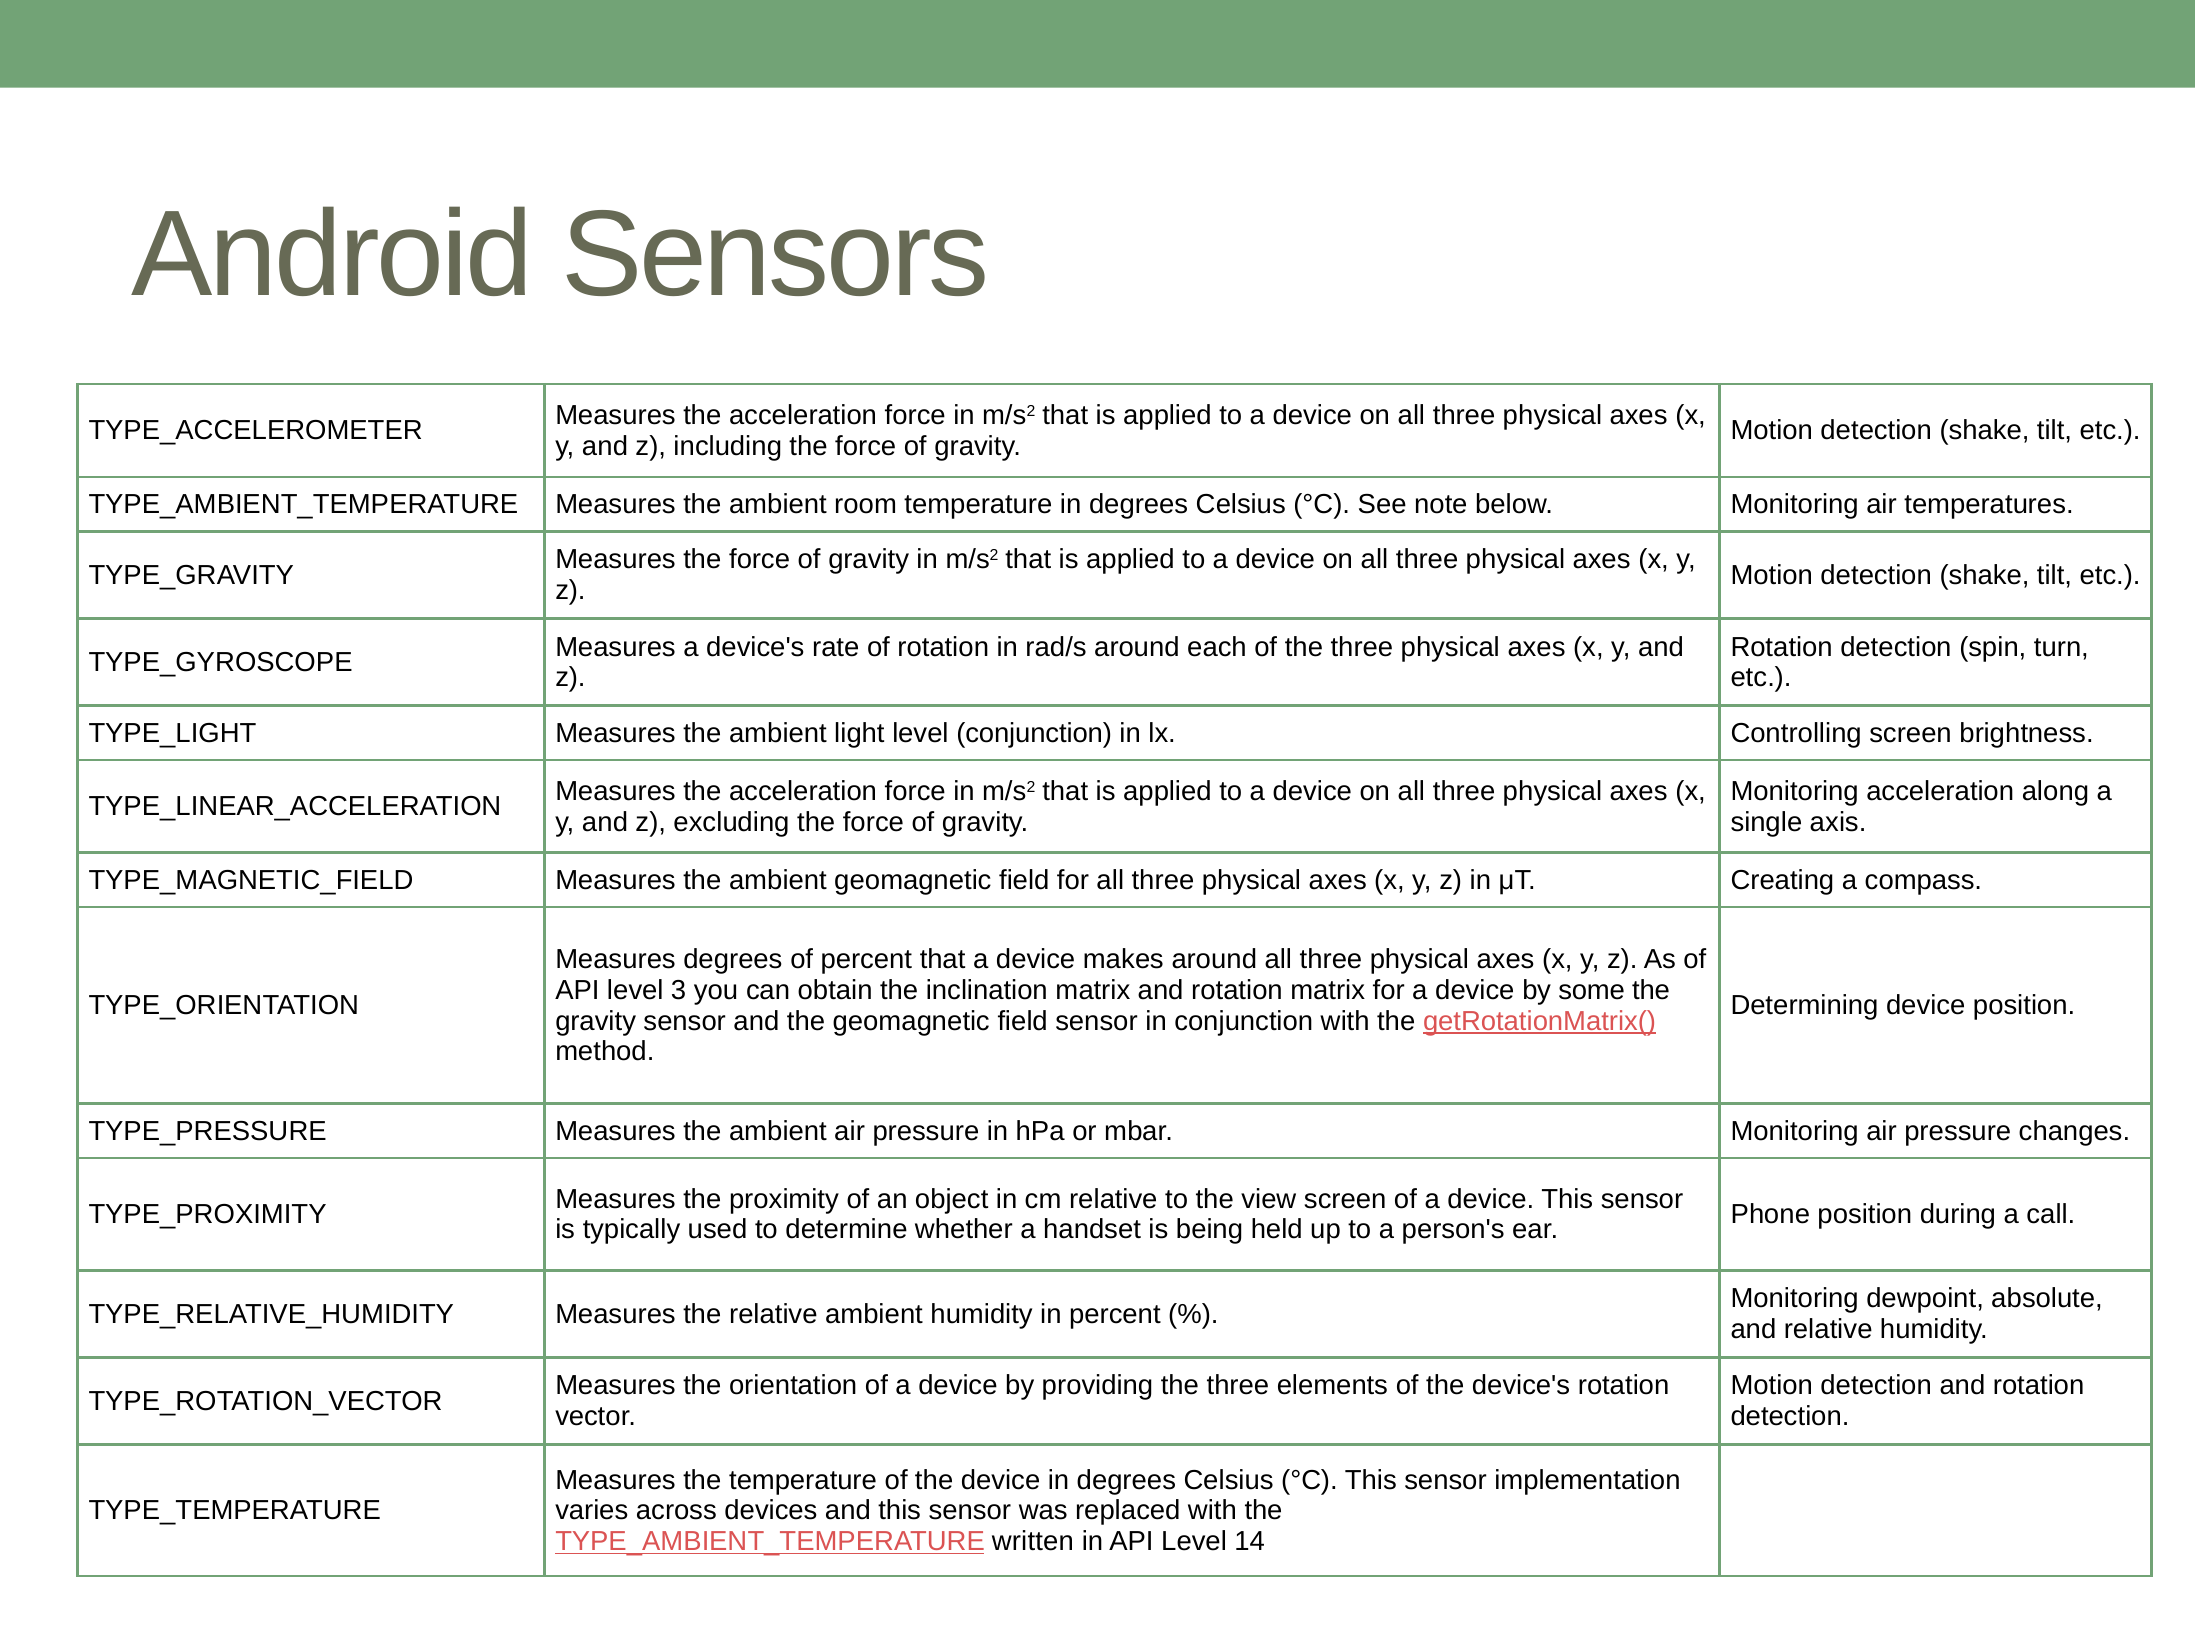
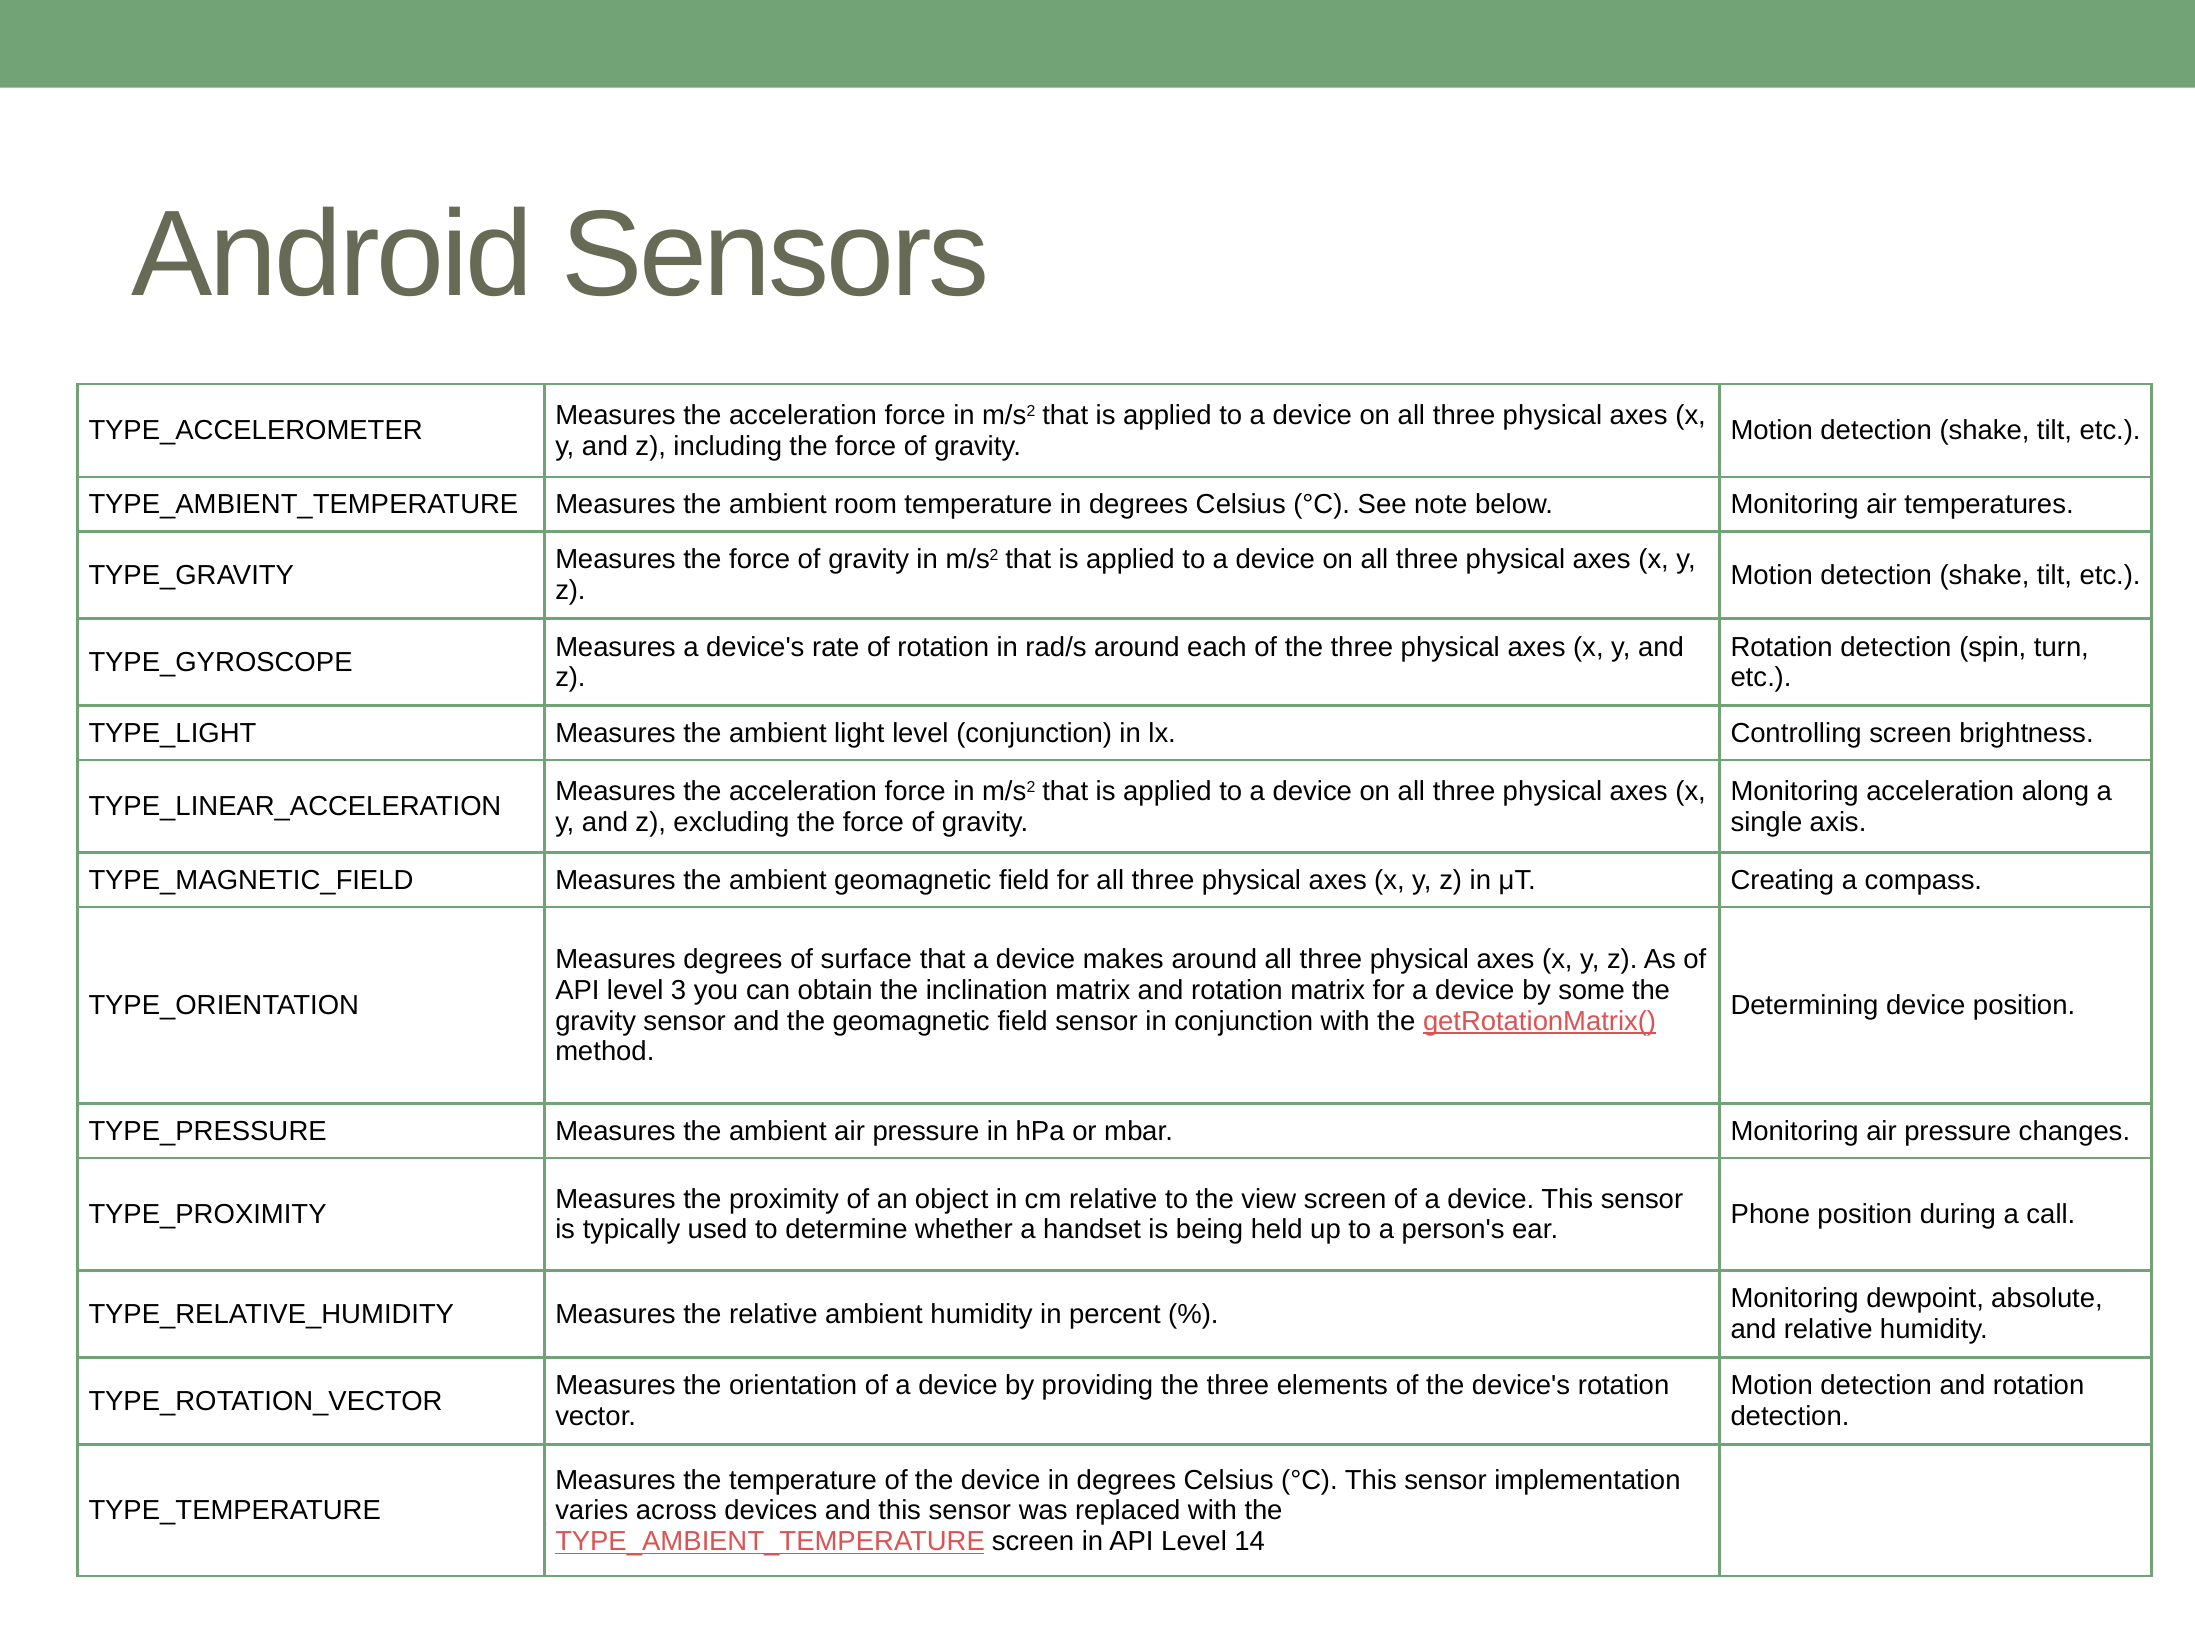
of percent: percent -> surface
written at (1033, 1542): written -> screen
